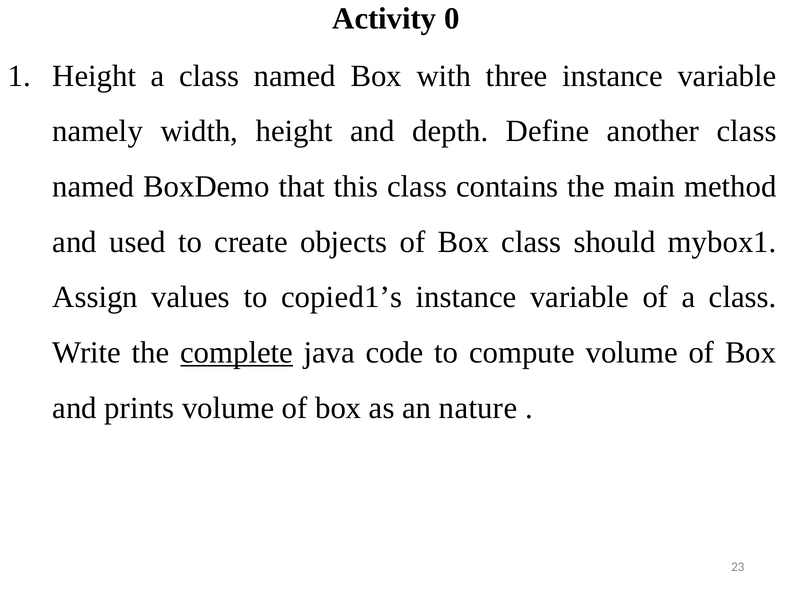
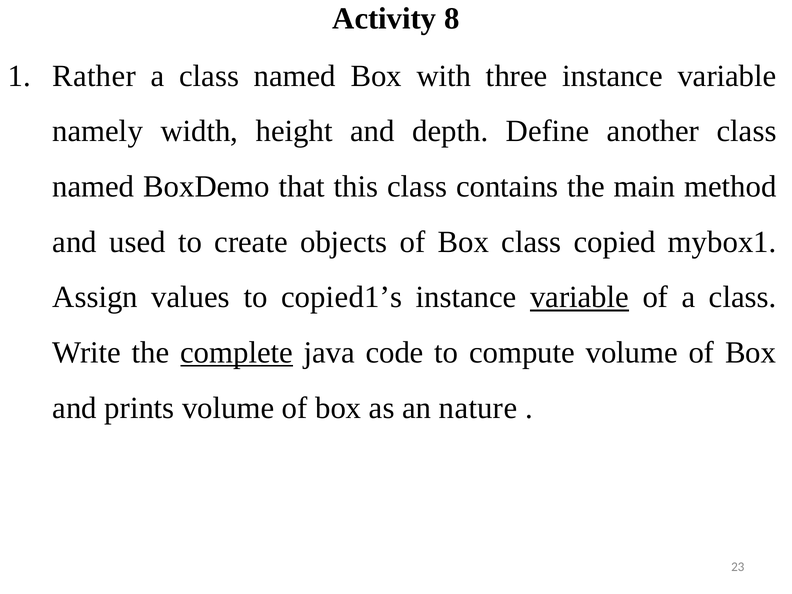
0: 0 -> 8
1 Height: Height -> Rather
should: should -> copied
variable at (579, 297) underline: none -> present
